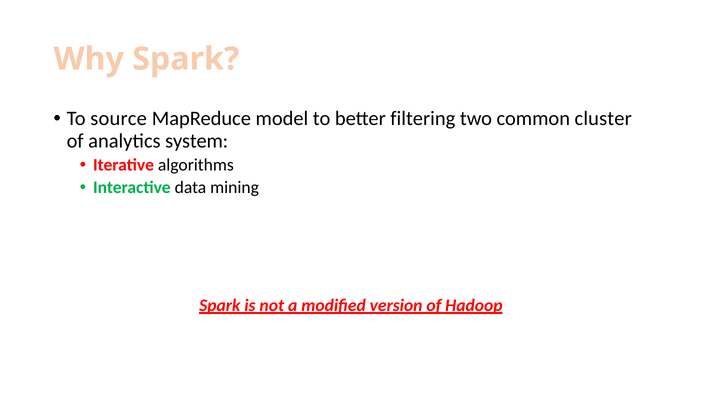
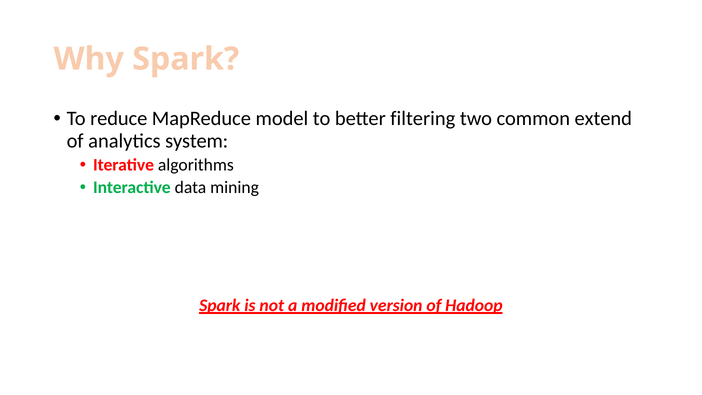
source: source -> reduce
cluster: cluster -> extend
